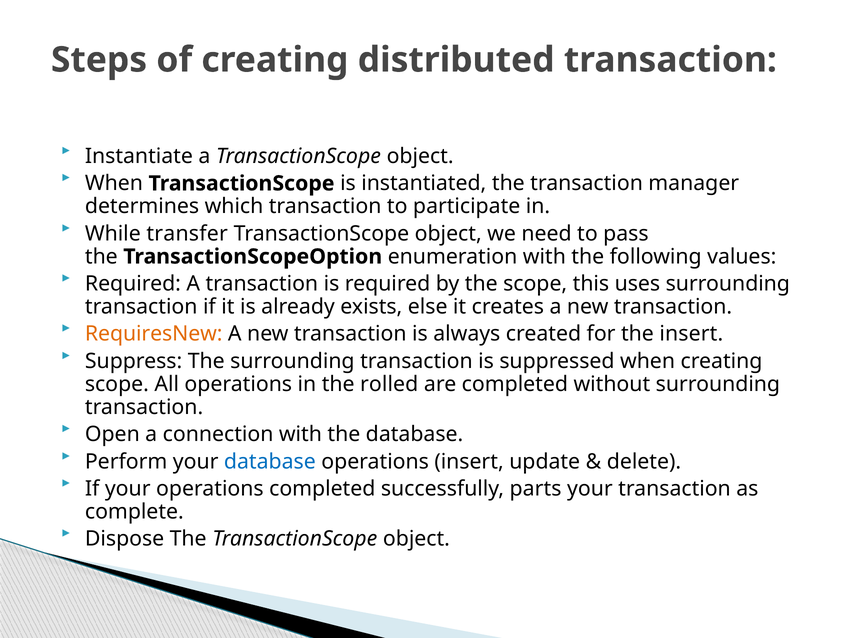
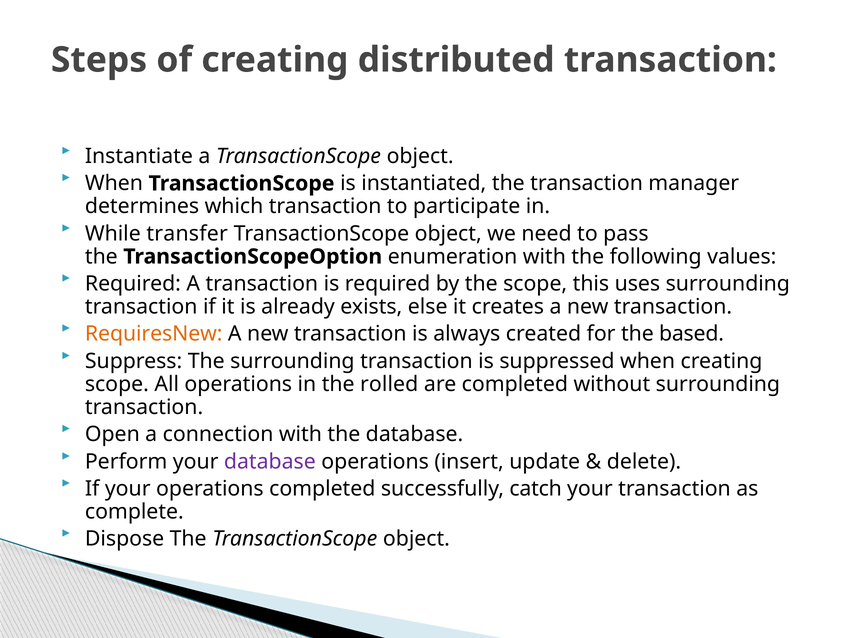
the insert: insert -> based
database at (270, 462) colour: blue -> purple
parts: parts -> catch
